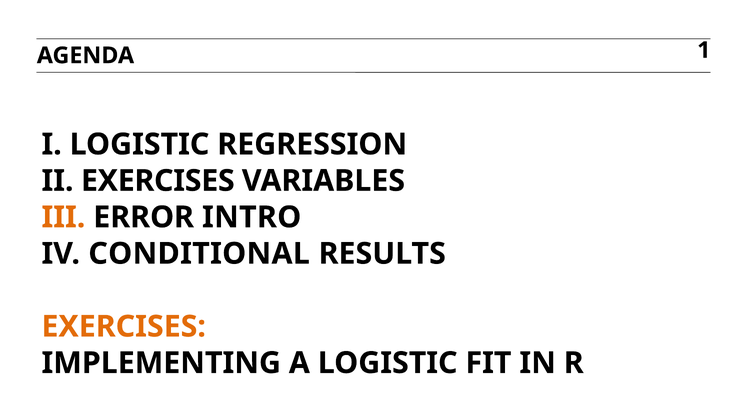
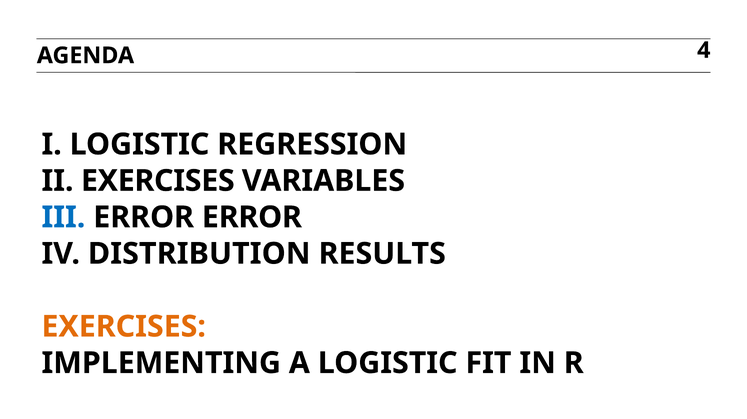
1: 1 -> 4
III colour: orange -> blue
ERROR INTRO: INTRO -> ERROR
CONDITIONAL: CONDITIONAL -> DISTRIBUTION
